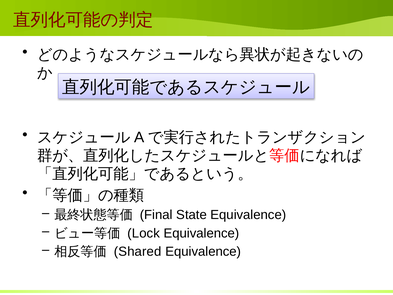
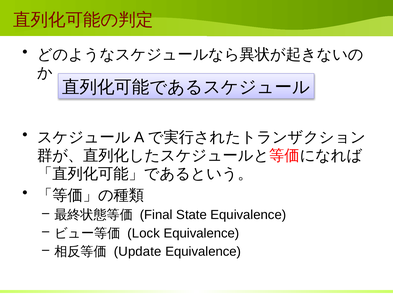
Shared: Shared -> Update
